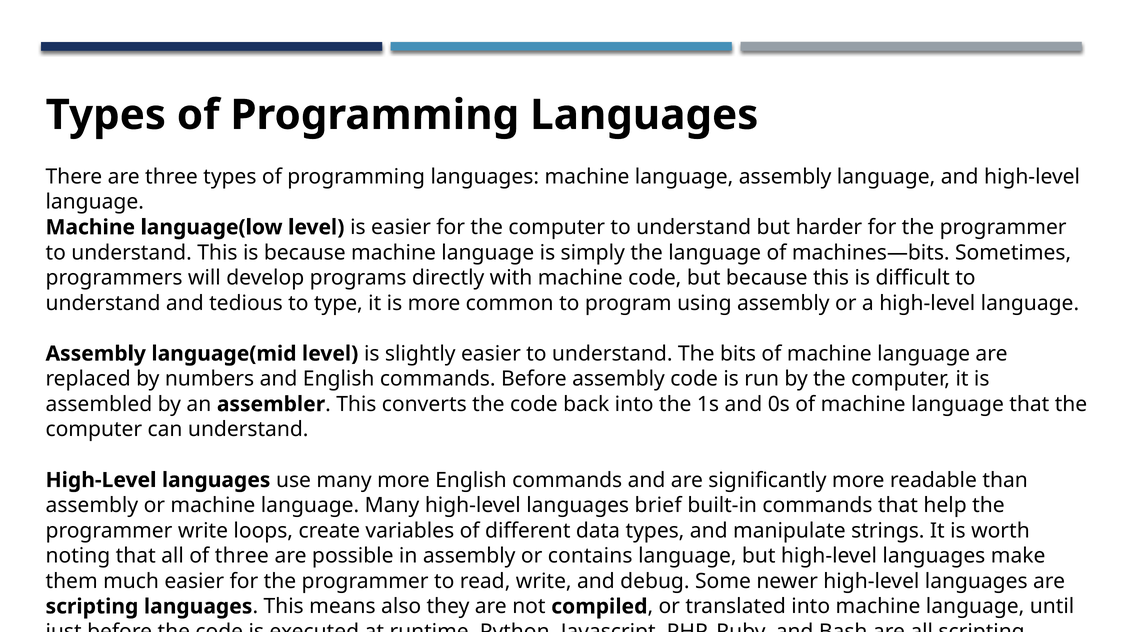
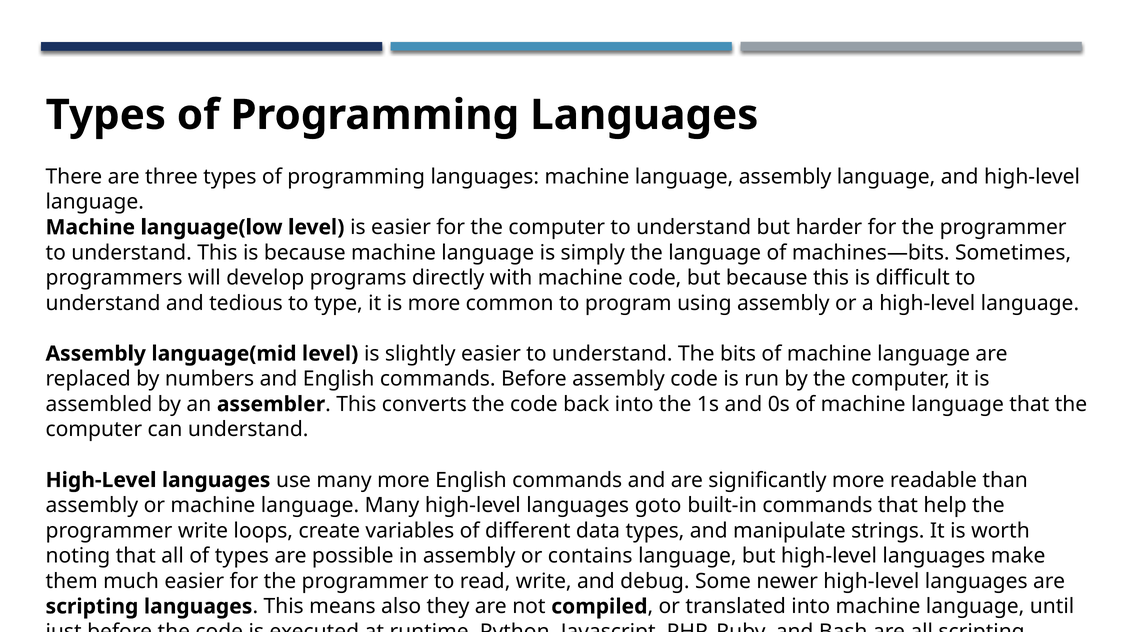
brief: brief -> goto
of three: three -> types
